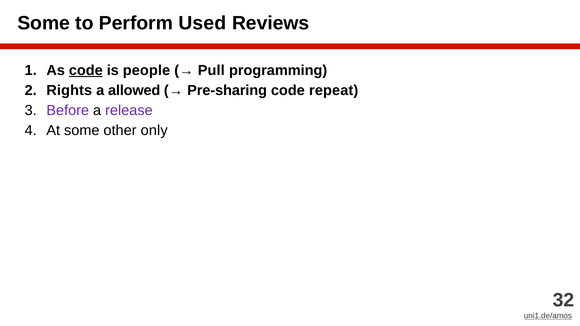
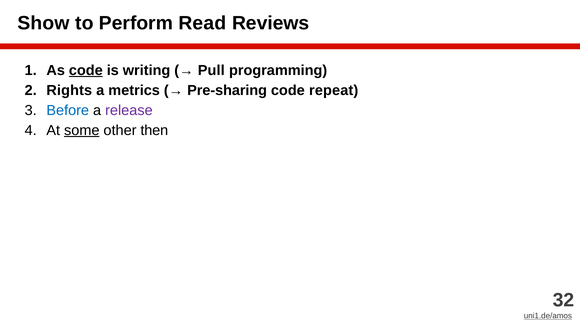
Some at (44, 23): Some -> Show
Used: Used -> Read
people: people -> writing
allowed: allowed -> metrics
Before colour: purple -> blue
some at (82, 130) underline: none -> present
only: only -> then
